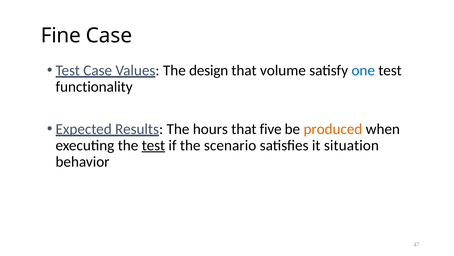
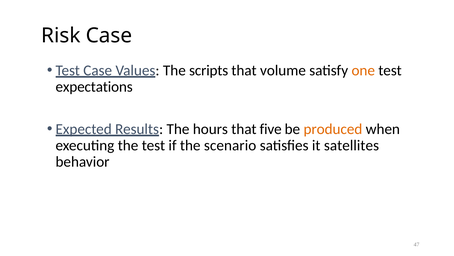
Fine: Fine -> Risk
design: design -> scripts
one colour: blue -> orange
functionality: functionality -> expectations
test at (153, 145) underline: present -> none
situation: situation -> satellites
